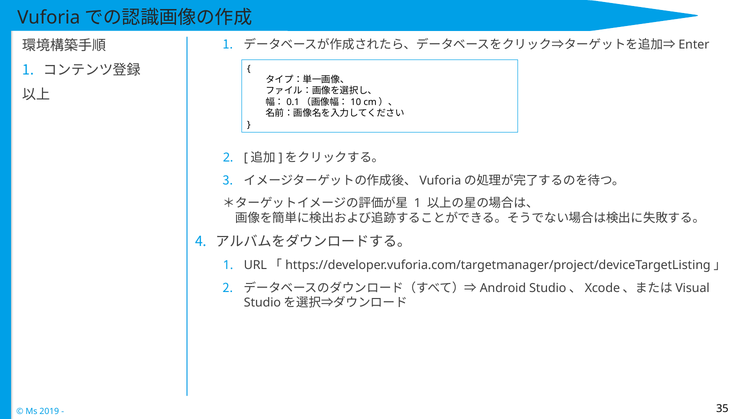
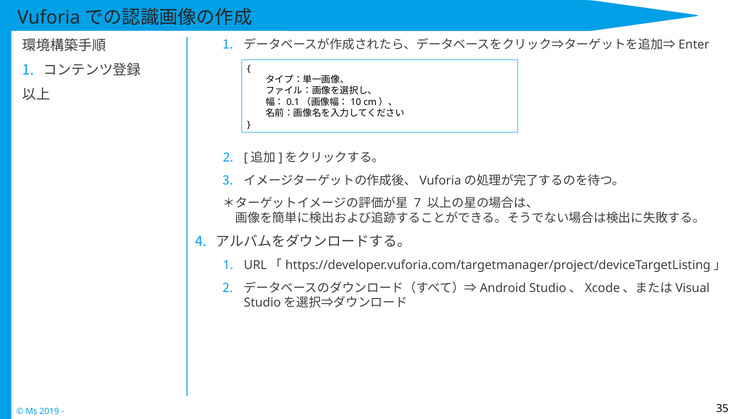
1 at (417, 203): 1 -> 7
